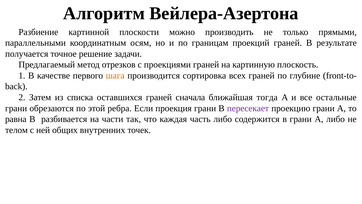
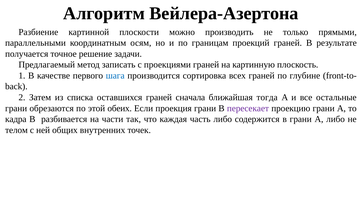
отрезков: отрезков -> записать
шага colour: orange -> blue
ребра: ребра -> обеих
равна: равна -> кадра
